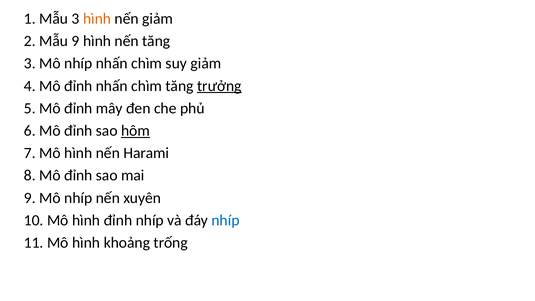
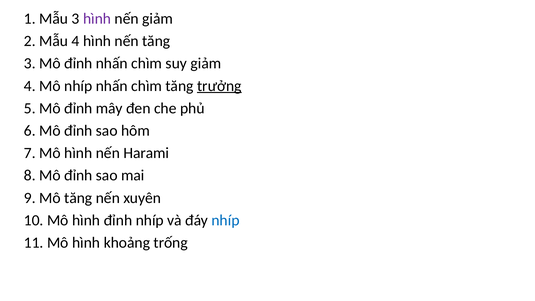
hình at (97, 19) colour: orange -> purple
Mẫu 9: 9 -> 4
3 Mô nhíp: nhíp -> đỉnh
4 Mô đỉnh: đỉnh -> nhíp
hôm underline: present -> none
9 Mô nhíp: nhíp -> tăng
